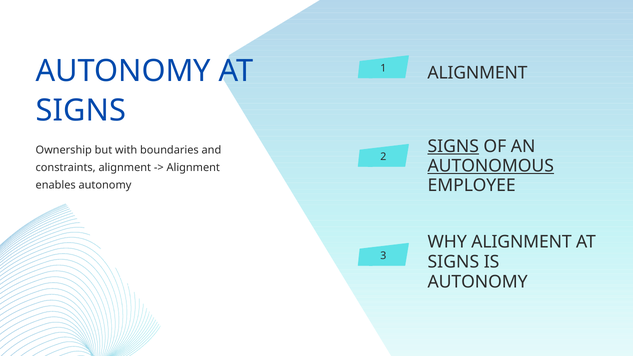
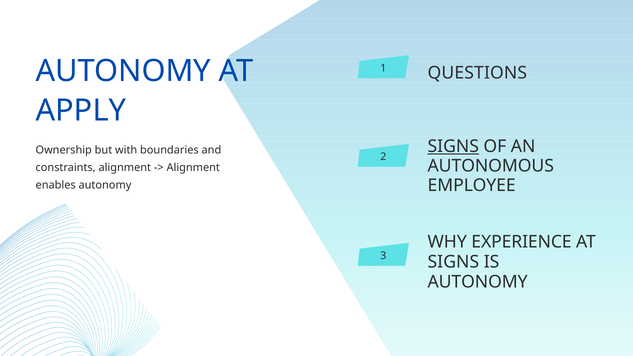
1 ALIGNMENT: ALIGNMENT -> QUESTIONS
SIGNS at (81, 111): SIGNS -> APPLY
AUTONOMOUS underline: present -> none
WHY ALIGNMENT: ALIGNMENT -> EXPERIENCE
